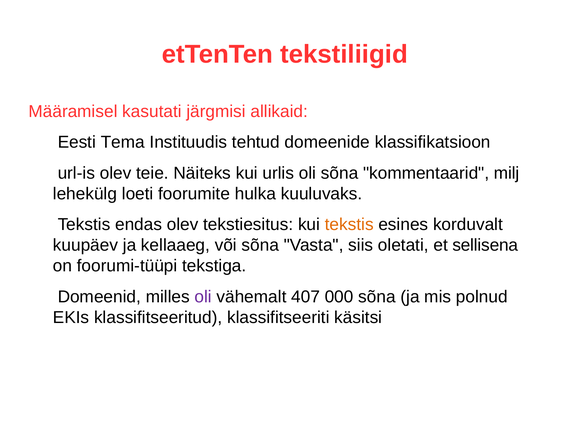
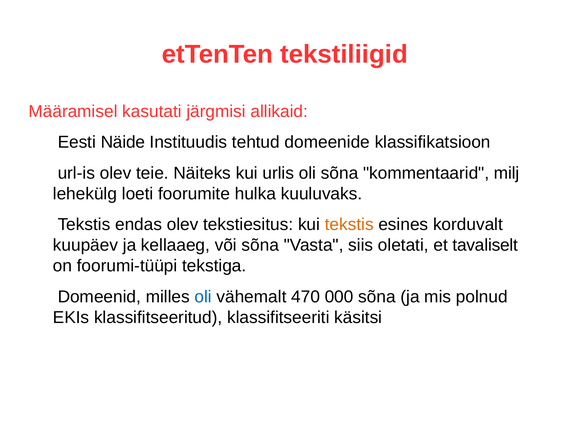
Tema: Tema -> Näide
sellisena: sellisena -> tavaliselt
oli at (203, 297) colour: purple -> blue
407: 407 -> 470
